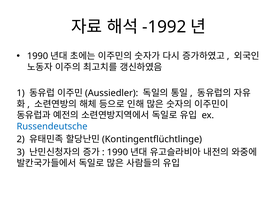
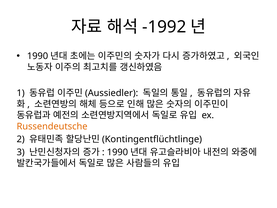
Russendeutsche colour: blue -> orange
